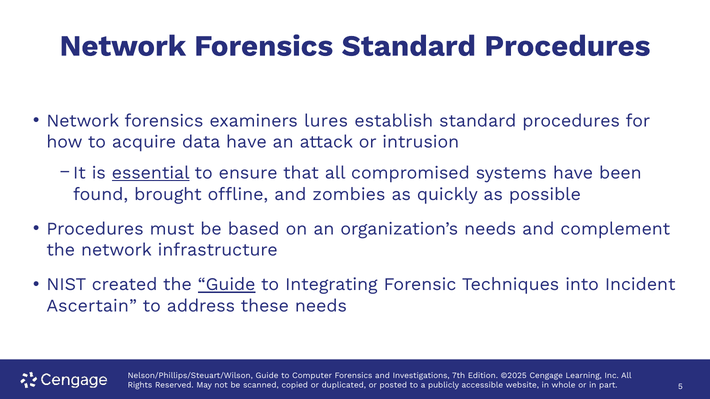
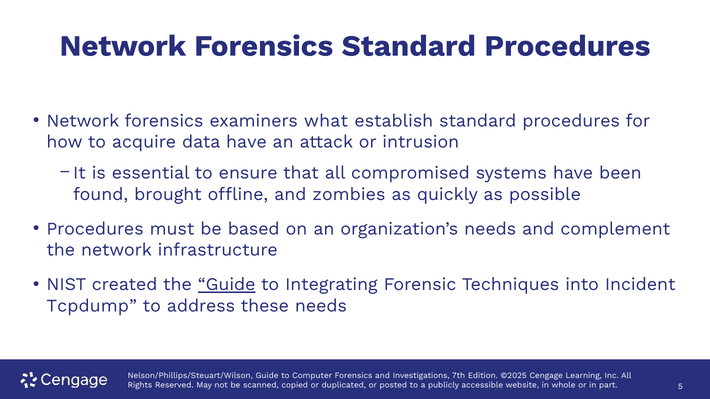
lures: lures -> what
essential underline: present -> none
Ascertain: Ascertain -> Tcpdump
